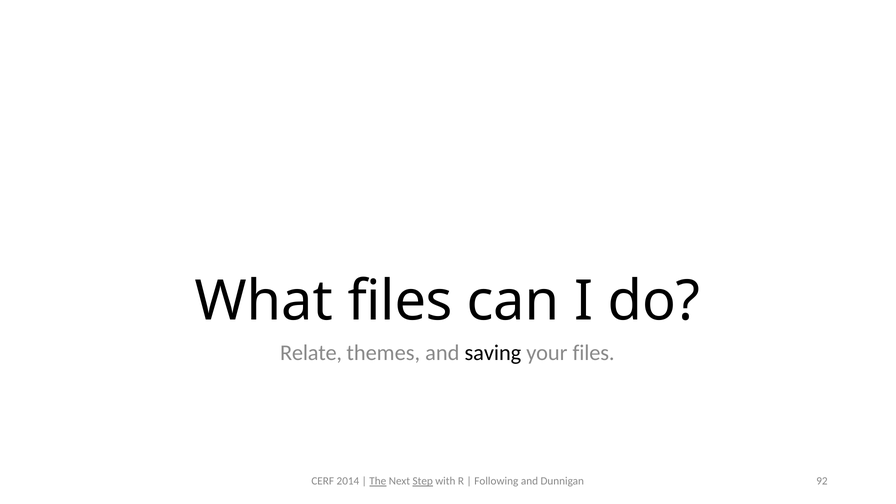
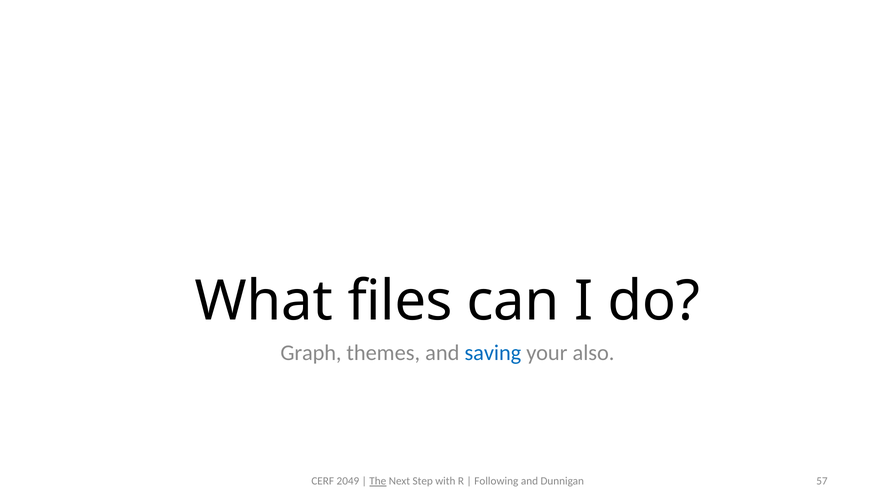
Relate: Relate -> Graph
saving colour: black -> blue
your files: files -> also
2014: 2014 -> 2049
Step underline: present -> none
92: 92 -> 57
